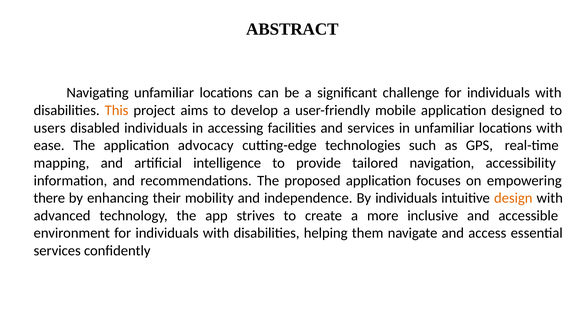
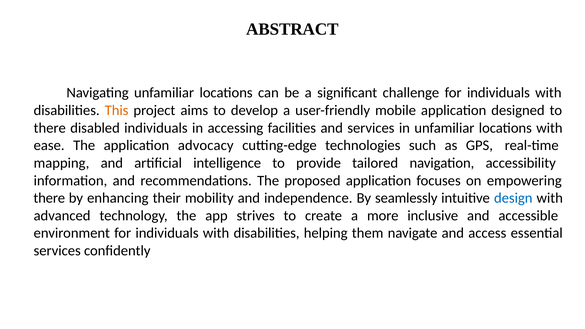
users at (50, 128): users -> there
By individuals: individuals -> seamlessly
design colour: orange -> blue
